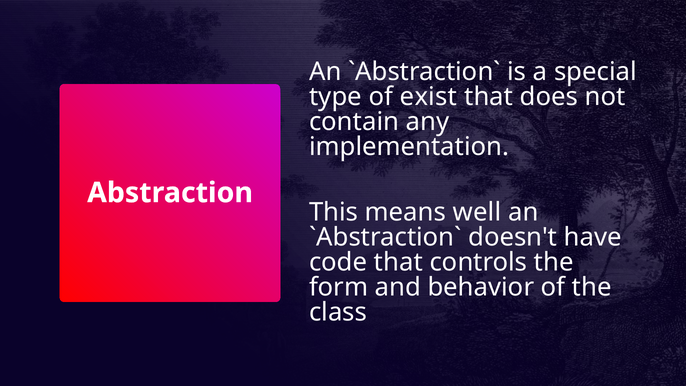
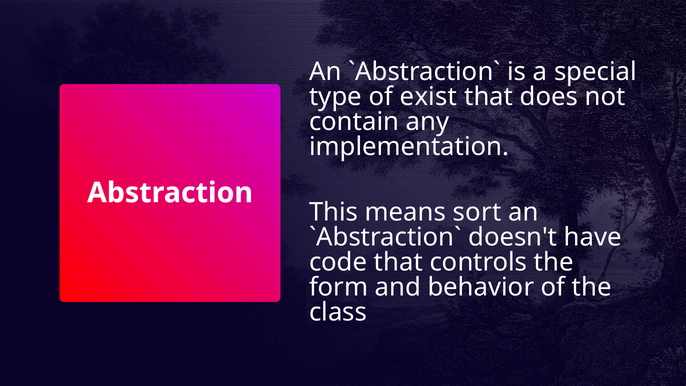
well: well -> sort
